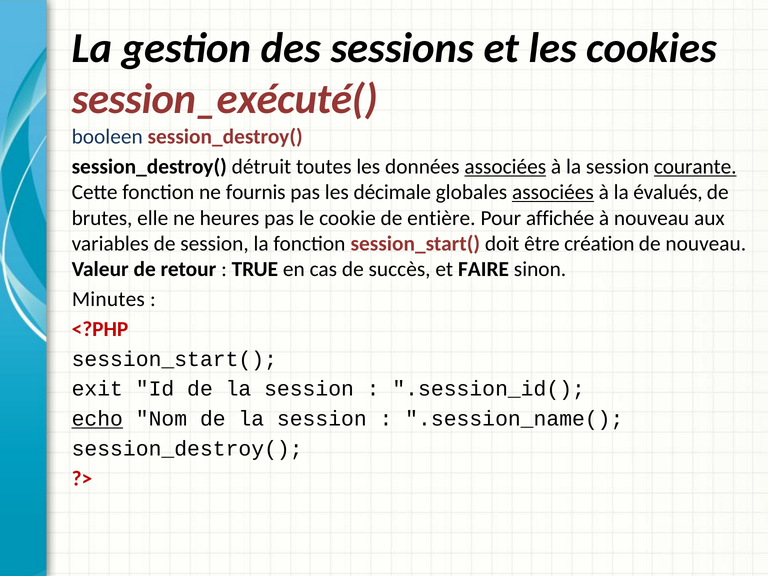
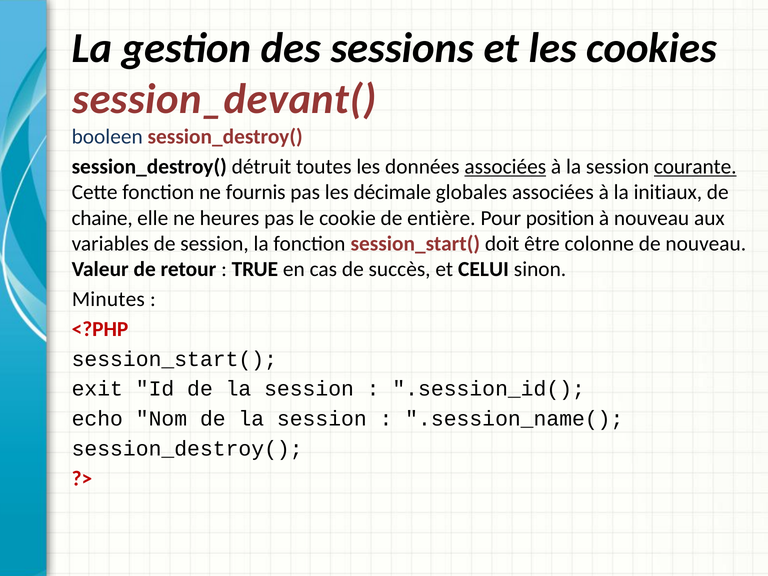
session_exécuté(: session_exécuté( -> session_devant(
associées at (553, 192) underline: present -> none
évalués: évalués -> initiaux
brutes: brutes -> chaine
affichée: affichée -> position
création: création -> colonne
FAIRE: FAIRE -> CELUI
echo underline: present -> none
